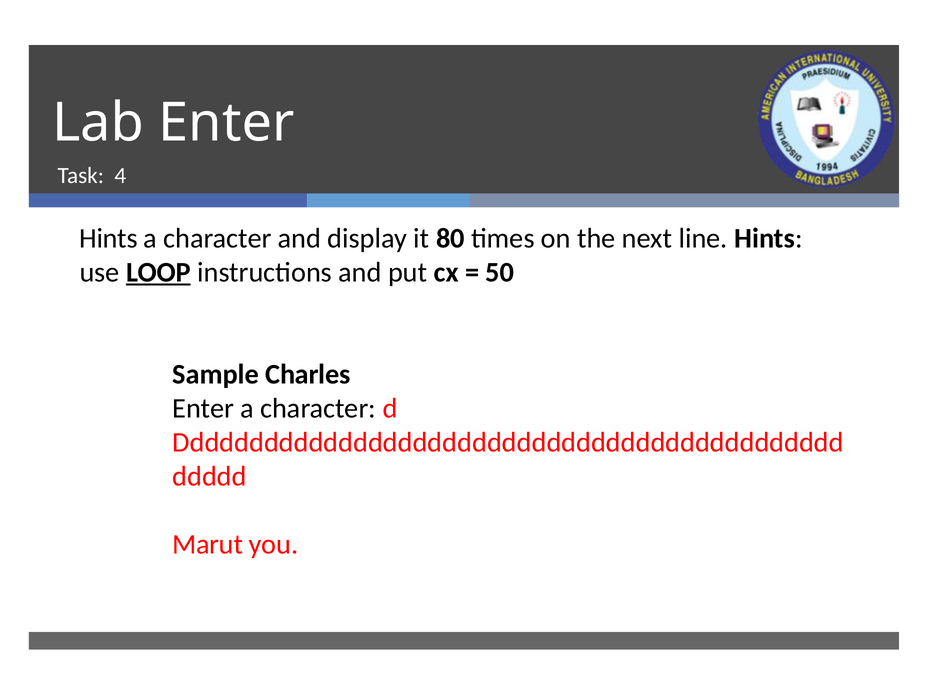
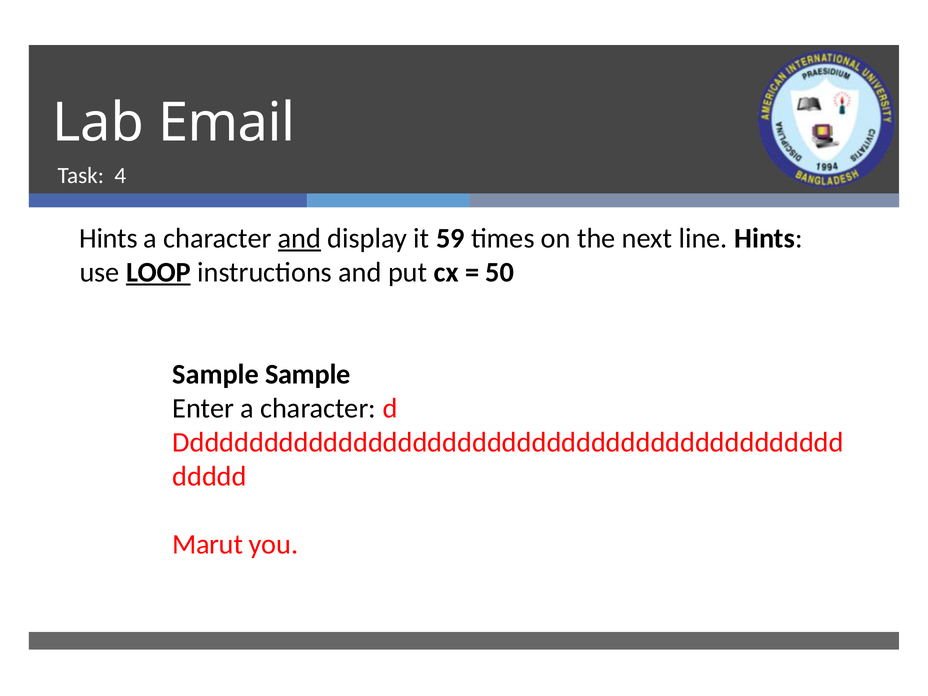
Lab Enter: Enter -> Email
and at (300, 238) underline: none -> present
80: 80 -> 59
Sample Charles: Charles -> Sample
